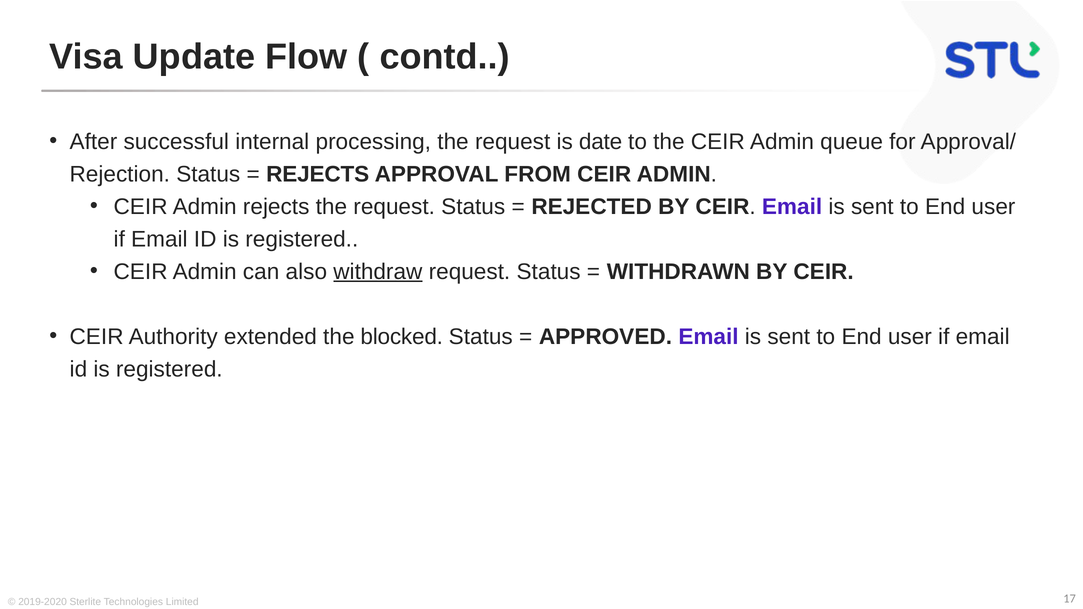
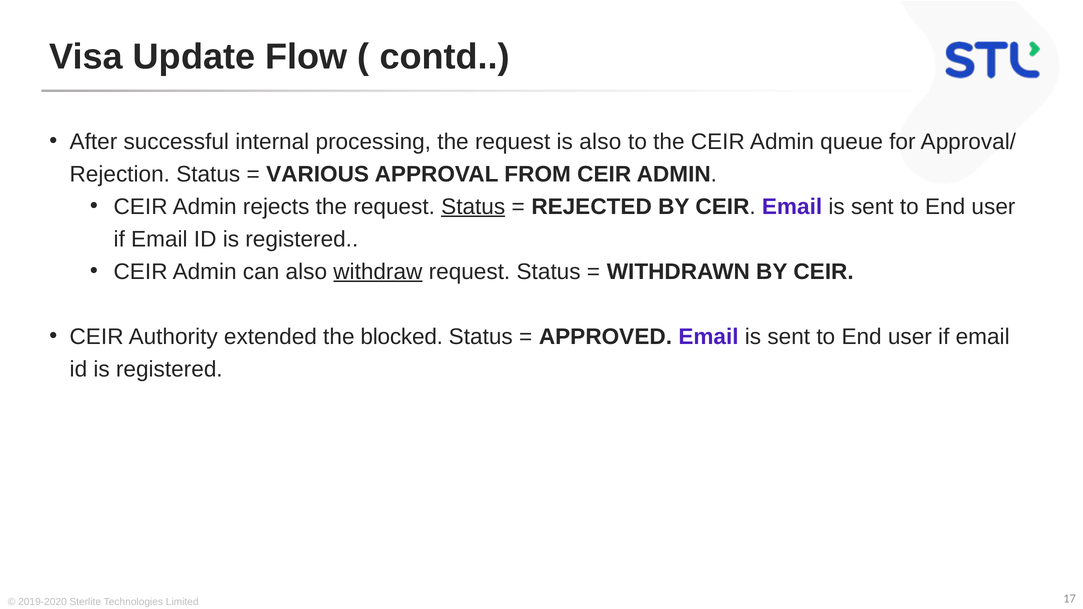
is date: date -> also
REJECTS at (318, 174): REJECTS -> VARIOUS
Status at (473, 207) underline: none -> present
